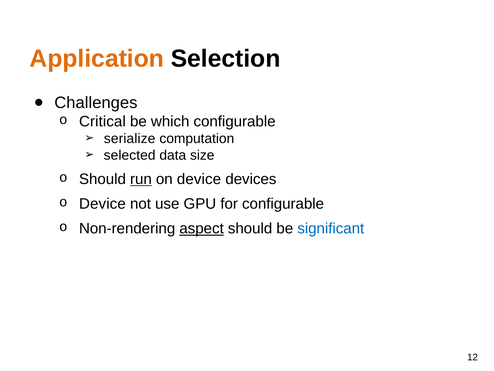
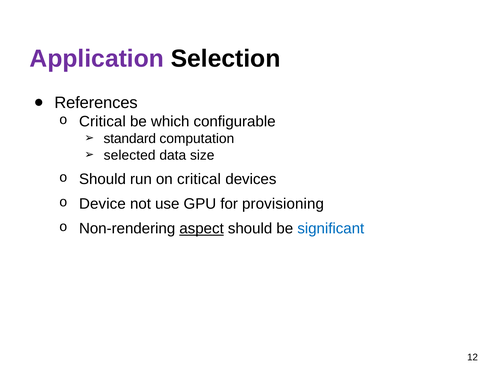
Application colour: orange -> purple
Challenges: Challenges -> References
serialize: serialize -> standard
run underline: present -> none
on device: device -> critical
for configurable: configurable -> provisioning
